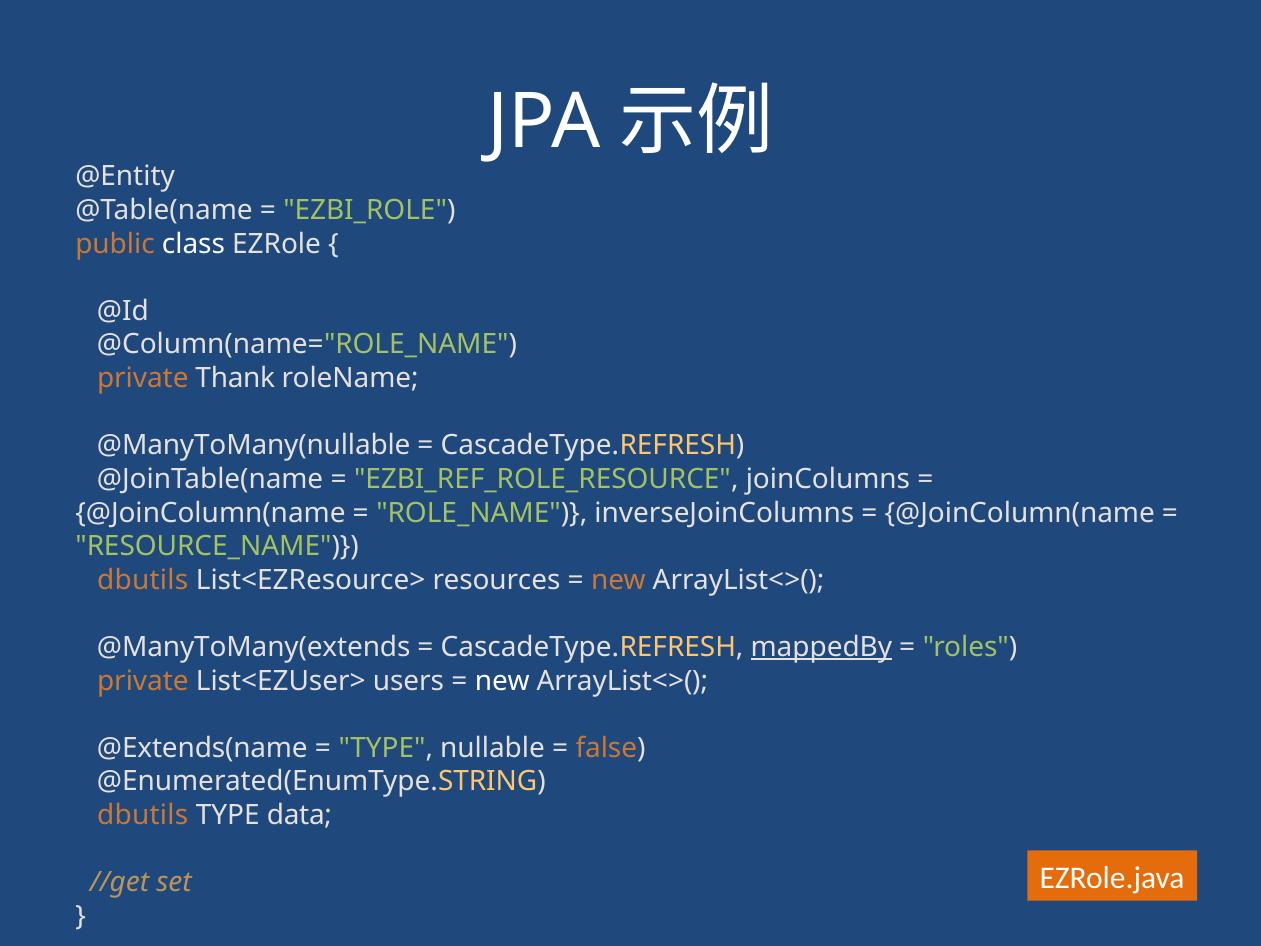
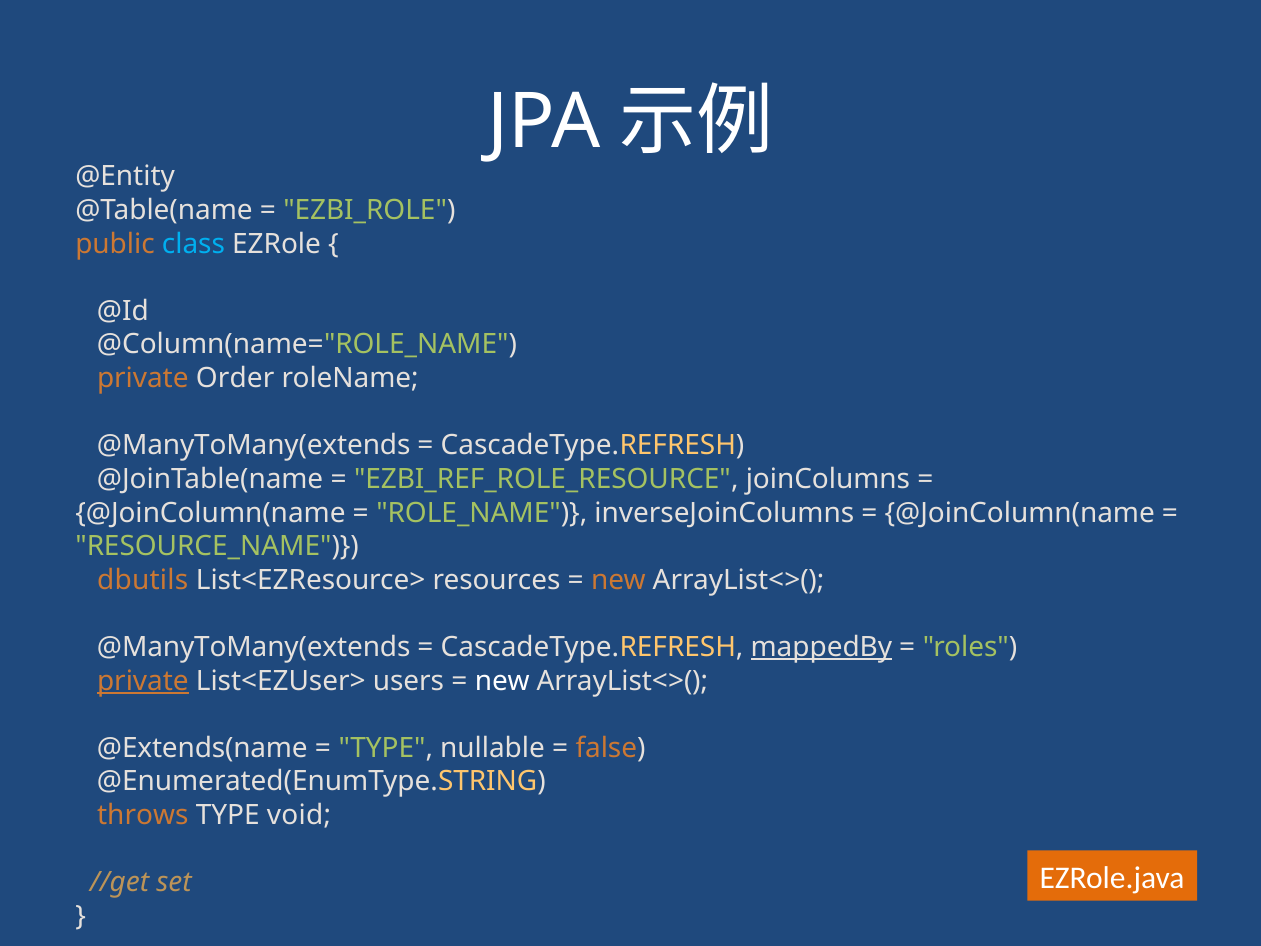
class colour: white -> light blue
Thank: Thank -> Order
@ManyToMany(nullable at (254, 445): @ManyToMany(nullable -> @ManyToMany(extends
private at (143, 681) underline: none -> present
dbutils at (143, 815): dbutils -> throws
data: data -> void
